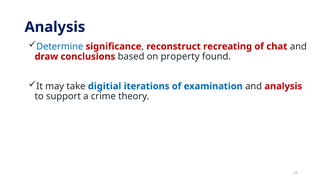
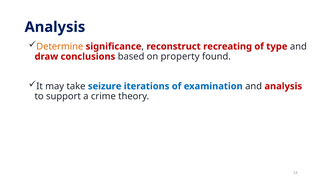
Determine colour: blue -> orange
chat: chat -> type
digitial: digitial -> seizure
